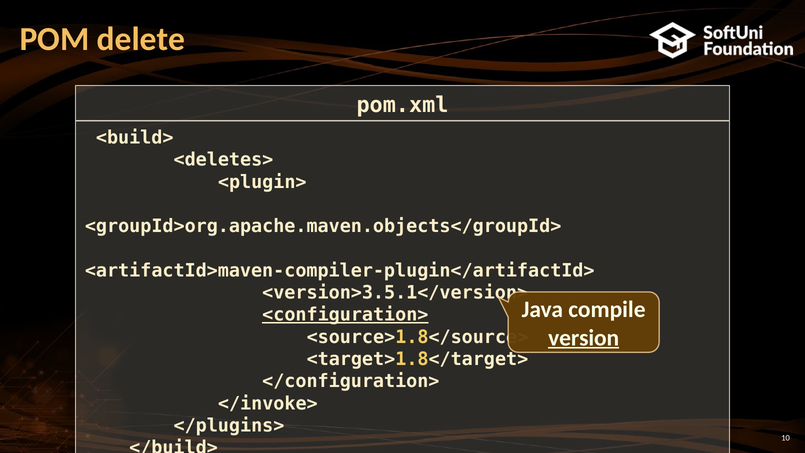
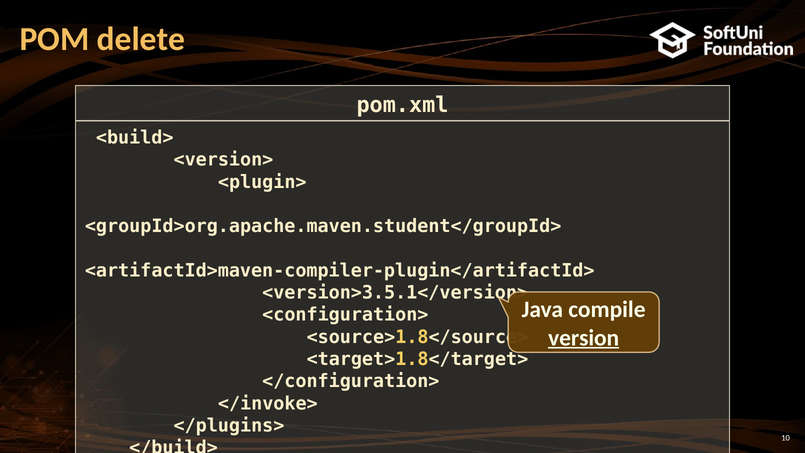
<deletes>: <deletes> -> <version>
<groupId>org.apache.maven.objects</groupId>: <groupId>org.apache.maven.objects</groupId> -> <groupId>org.apache.maven.student</groupId>
<configuration> underline: present -> none
